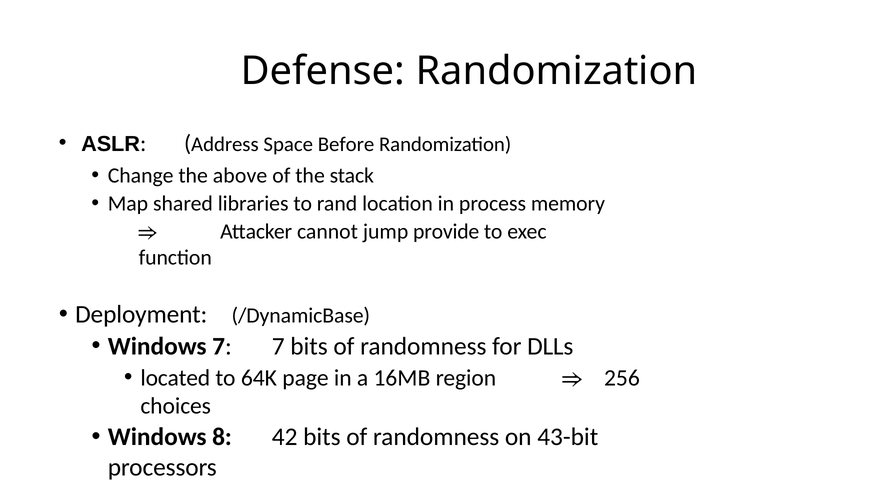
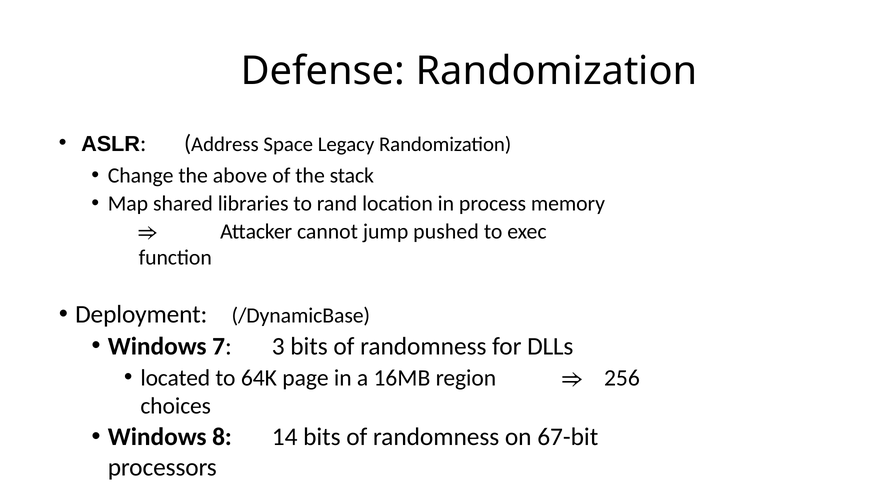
Before: Before -> Legacy
provide: provide -> pushed
7 7: 7 -> 3
42: 42 -> 14
43-bit: 43-bit -> 67-bit
